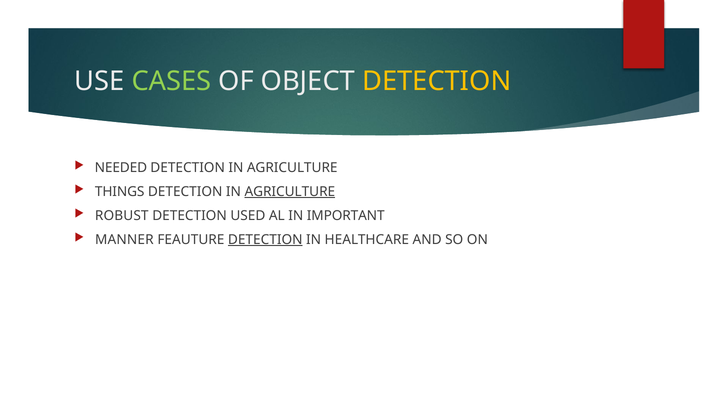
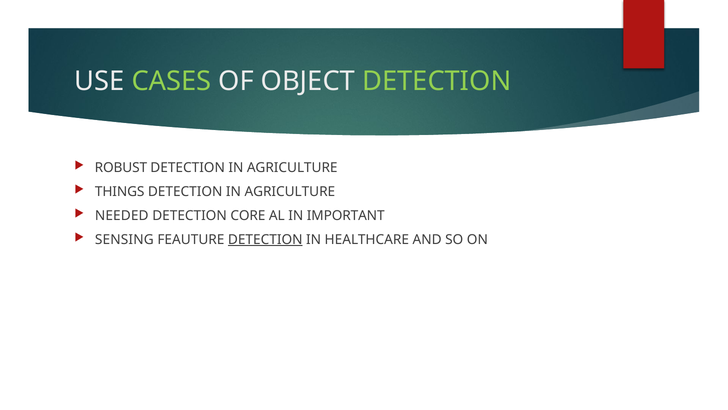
DETECTION at (437, 81) colour: yellow -> light green
NEEDED: NEEDED -> ROBUST
AGRICULTURE at (290, 191) underline: present -> none
ROBUST: ROBUST -> NEEDED
USED: USED -> CORE
MANNER: MANNER -> SENSING
